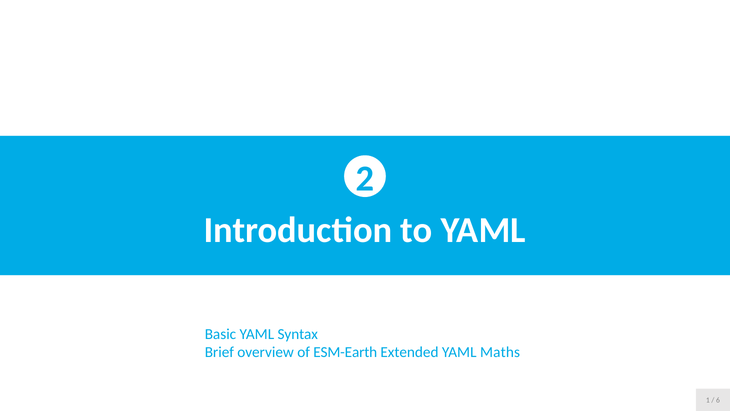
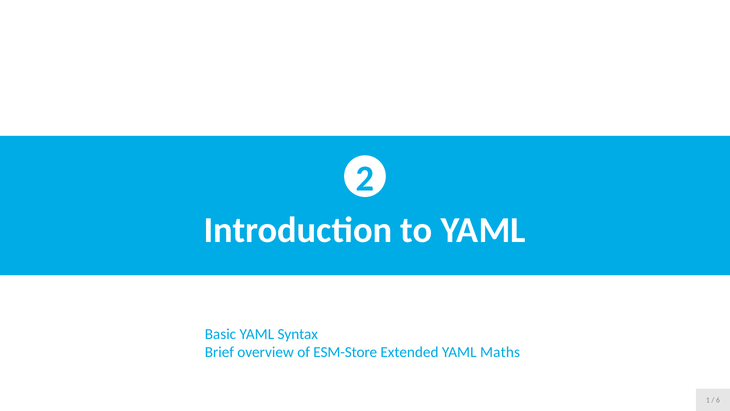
ESM-Earth: ESM-Earth -> ESM-Store
